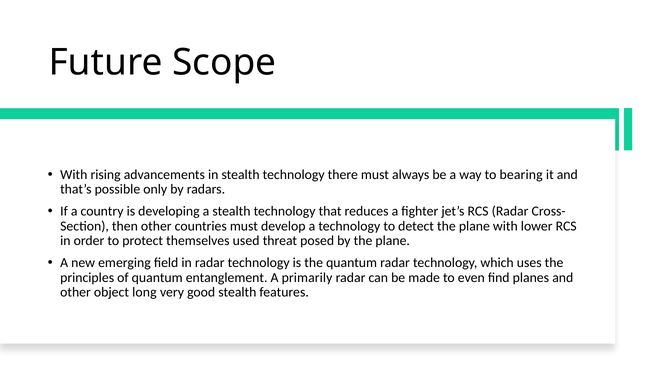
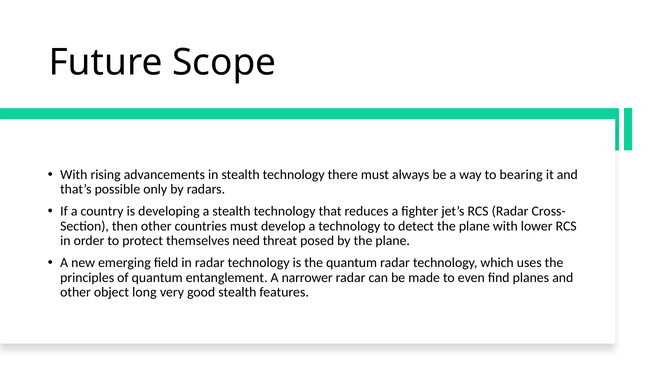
used: used -> need
primarily: primarily -> narrower
